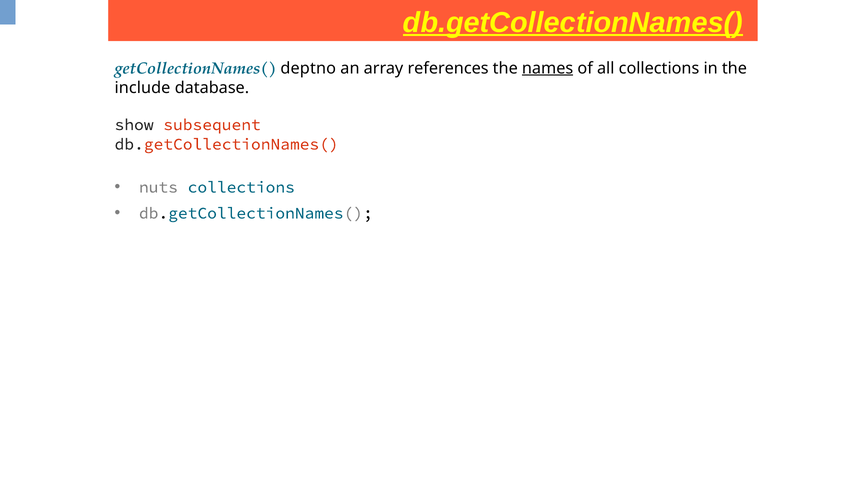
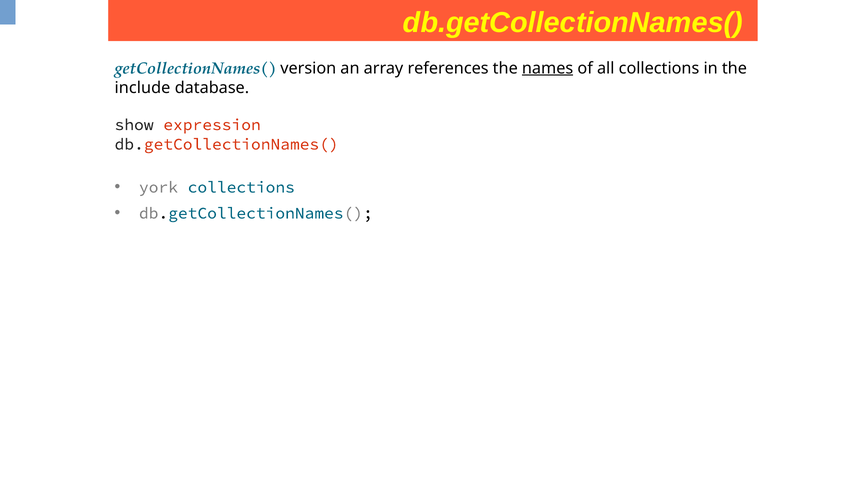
db.getCollectionNames( at (573, 23) underline: present -> none
deptno: deptno -> version
subsequent: subsequent -> expression
nuts: nuts -> york
